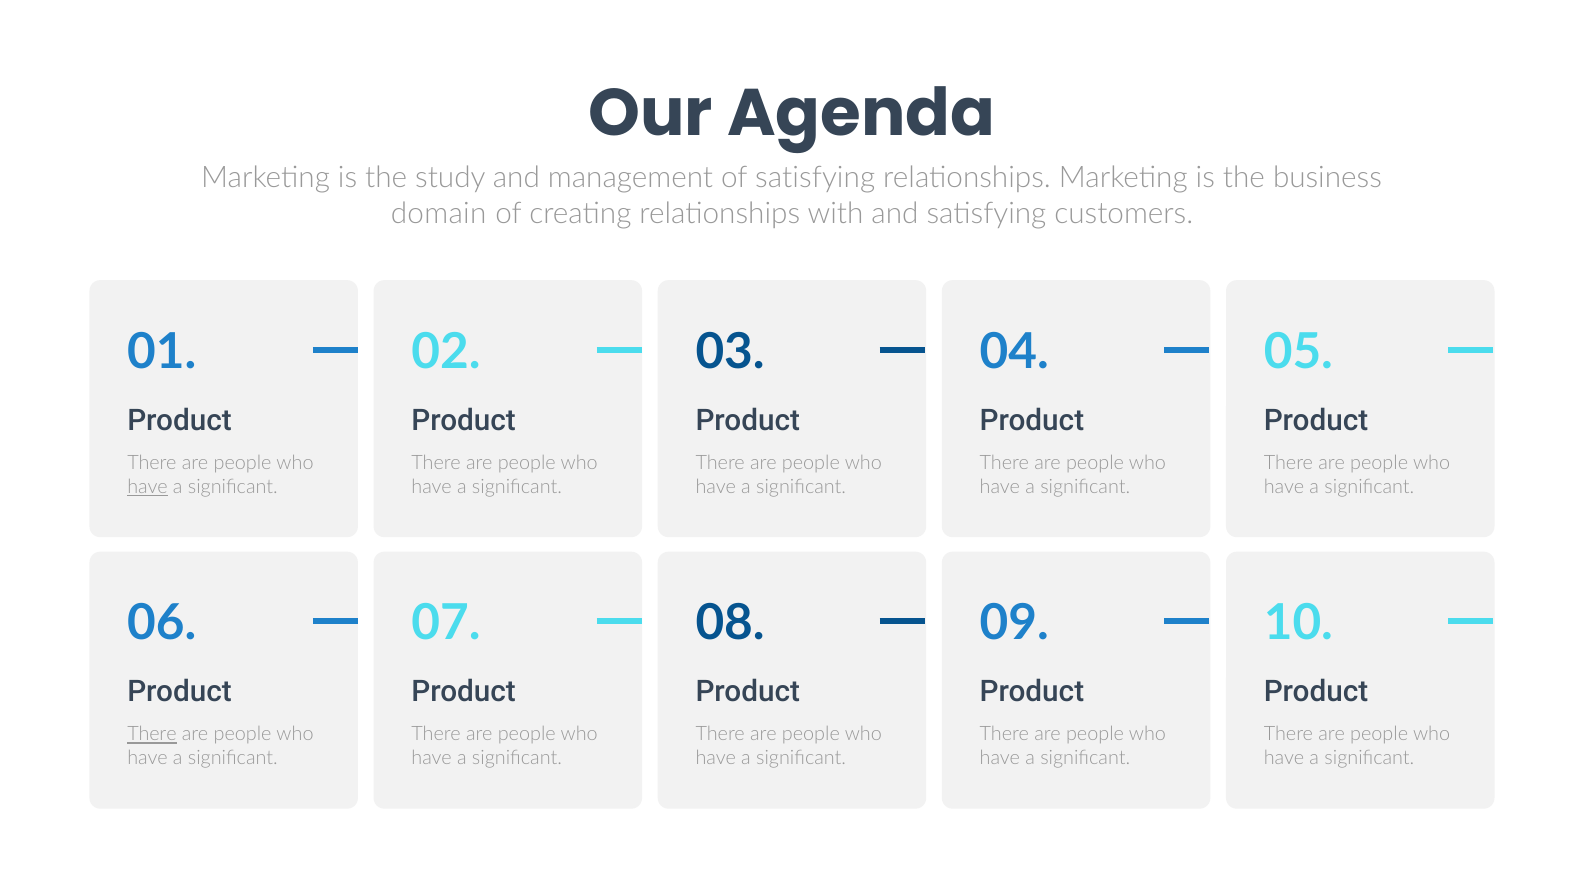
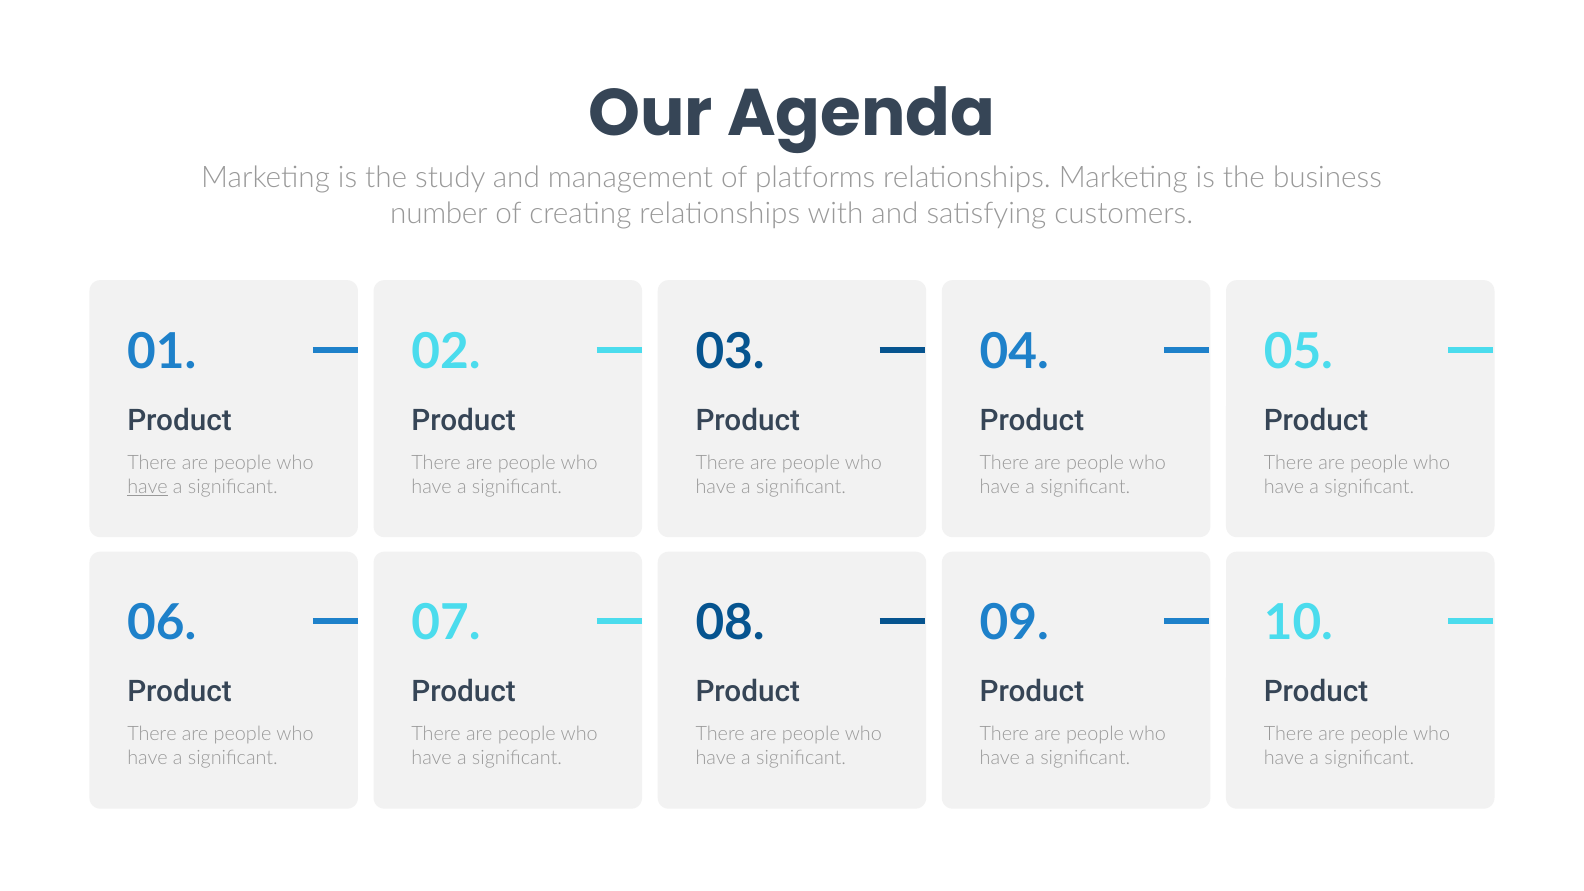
of satisfying: satisfying -> platforms
domain: domain -> number
There at (152, 735) underline: present -> none
